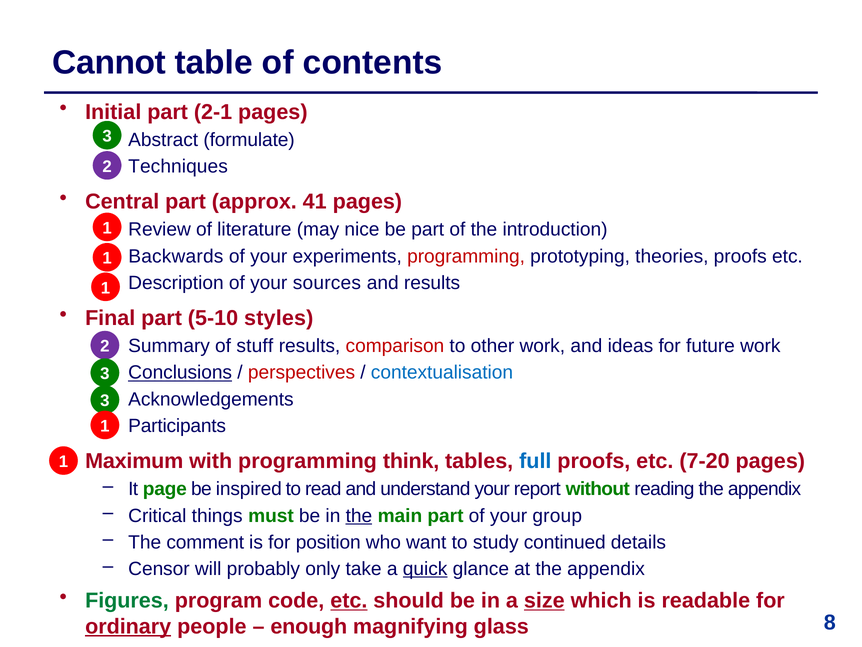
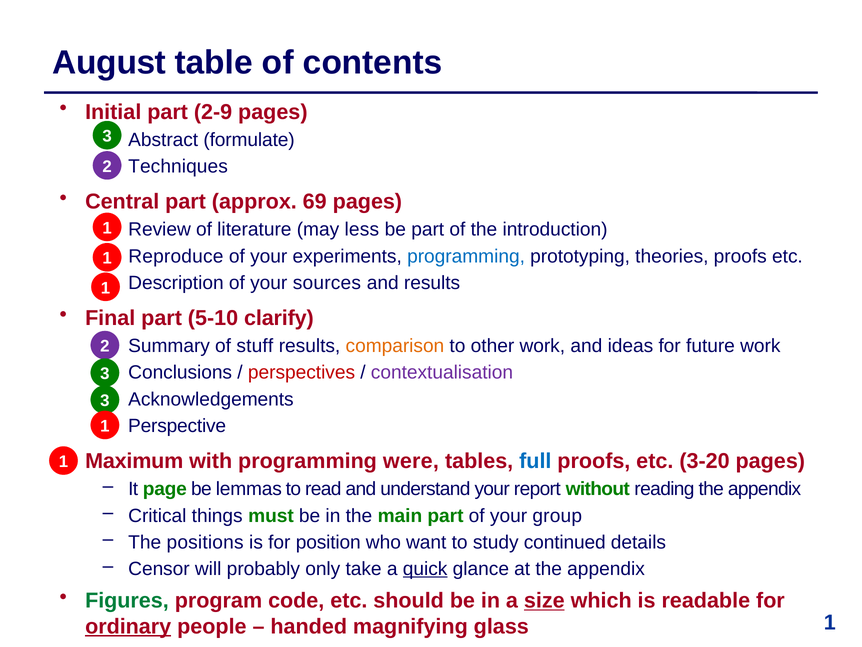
Cannot: Cannot -> August
2-1: 2-1 -> 2-9
41: 41 -> 69
nice: nice -> less
Backwards: Backwards -> Reproduce
programming at (466, 256) colour: red -> blue
styles: styles -> clarify
comparison colour: red -> orange
Conclusions underline: present -> none
contextualisation colour: blue -> purple
Participants: Participants -> Perspective
think: think -> were
7-20: 7-20 -> 3-20
inspired: inspired -> lemmas
the at (359, 515) underline: present -> none
comment: comment -> positions
etc at (349, 600) underline: present -> none
enough: enough -> handed
glass 8: 8 -> 1
